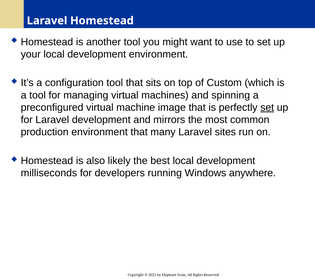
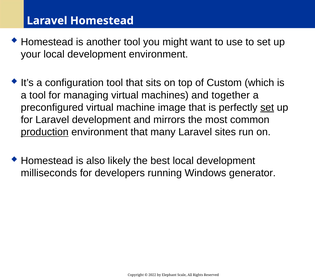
spinning: spinning -> together
production underline: none -> present
anywhere: anywhere -> generator
